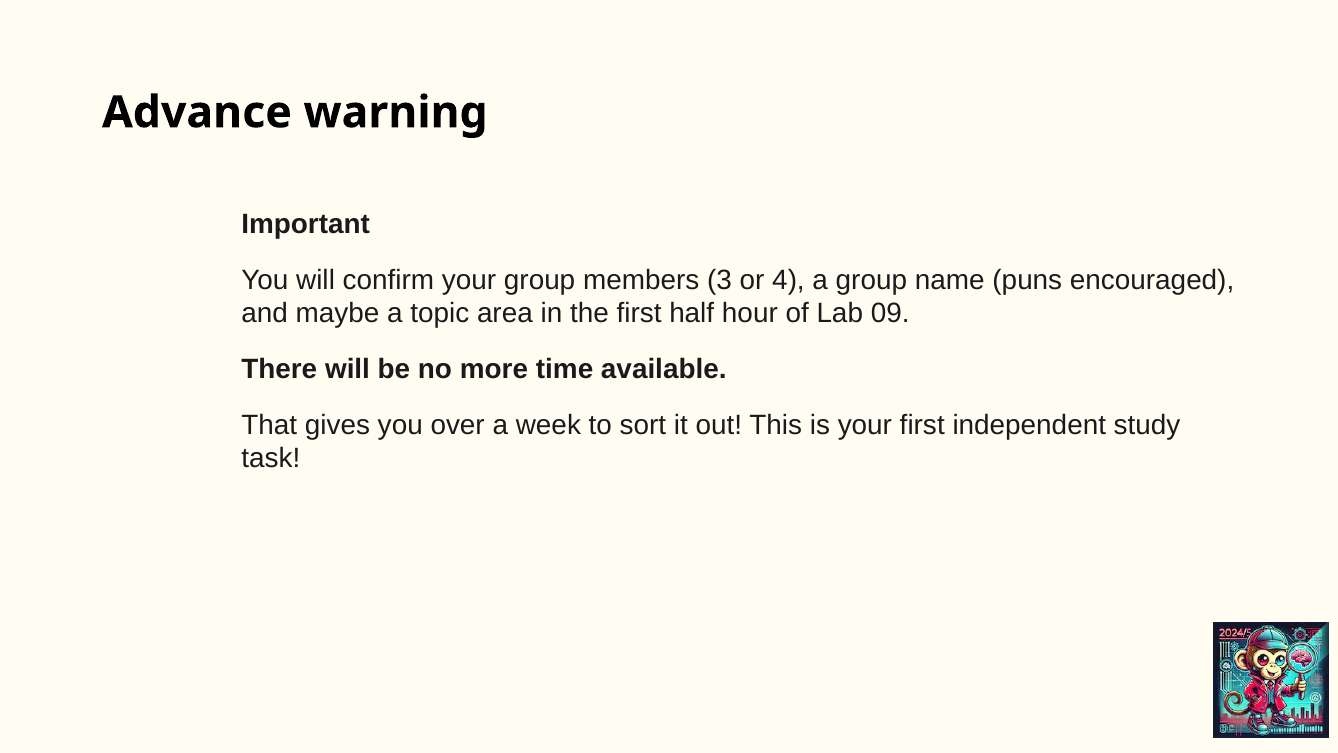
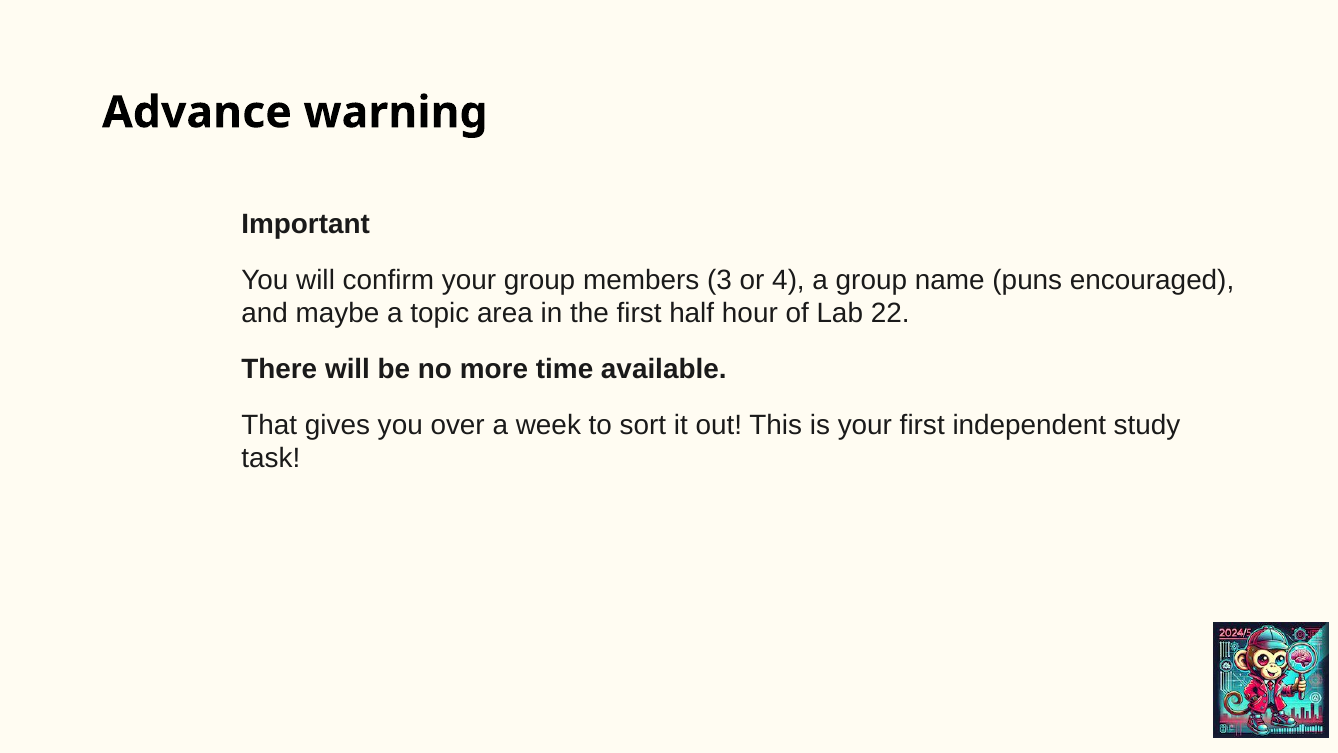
09: 09 -> 22
